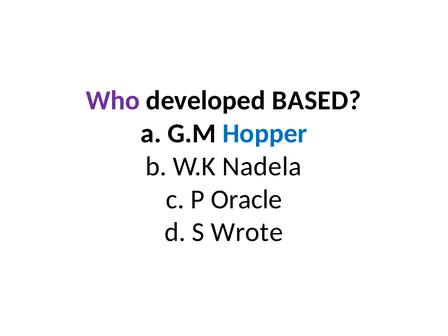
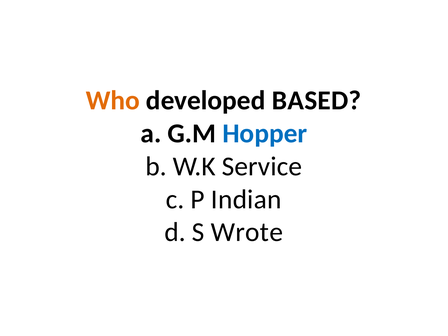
Who colour: purple -> orange
Nadela: Nadela -> Service
Oracle: Oracle -> Indian
